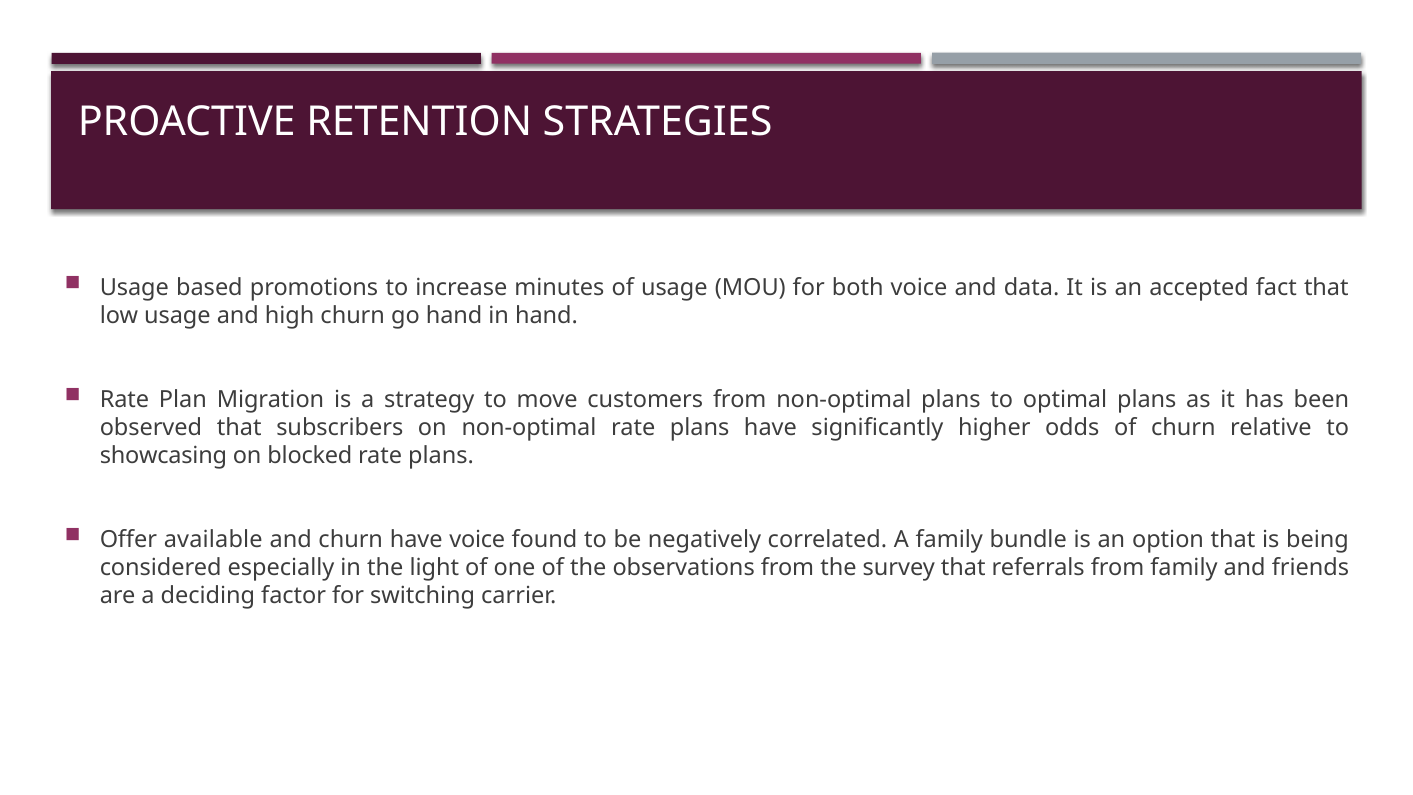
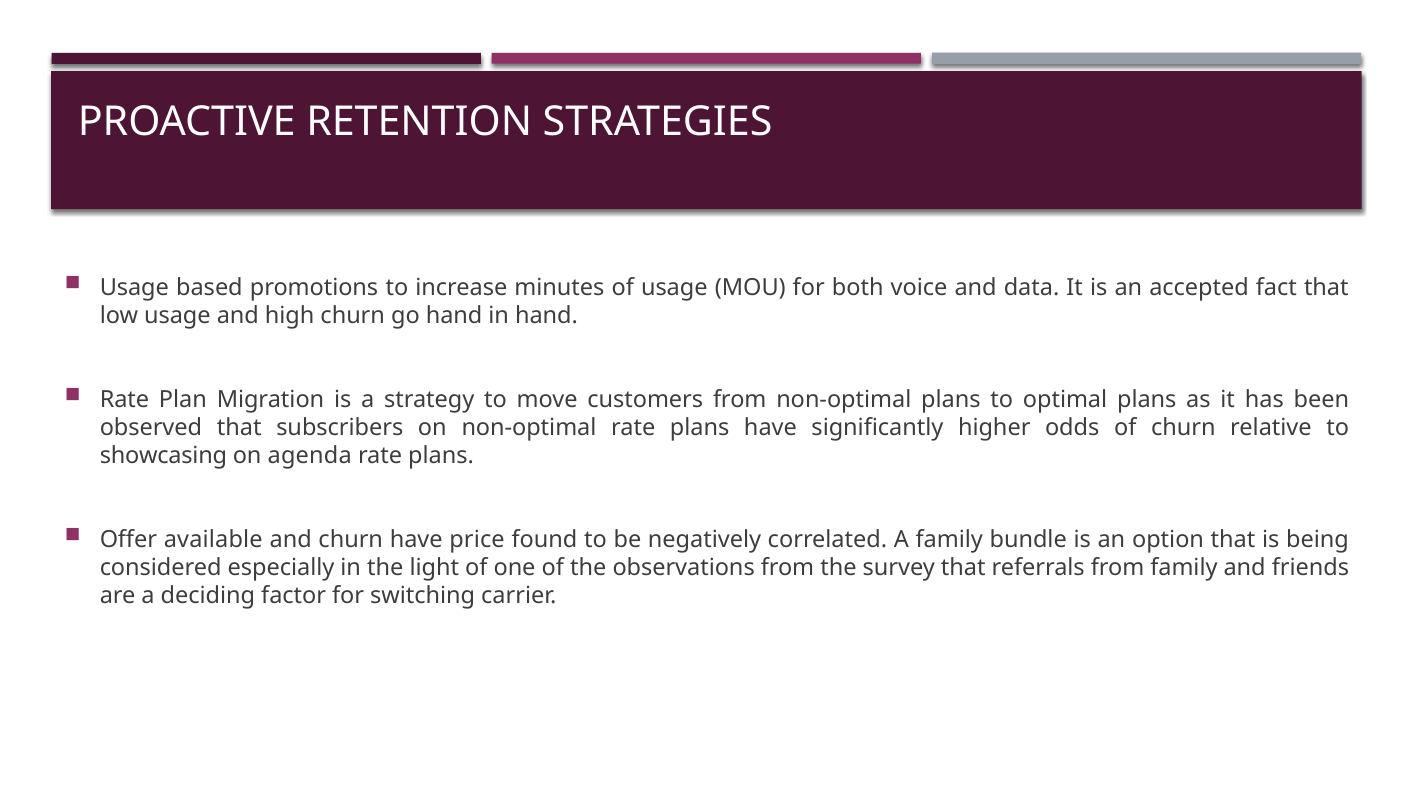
blocked: blocked -> agenda
have voice: voice -> price
